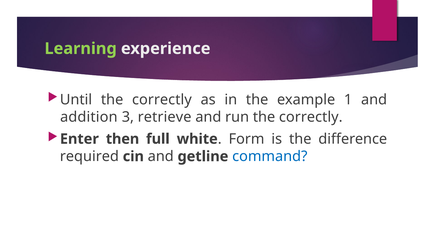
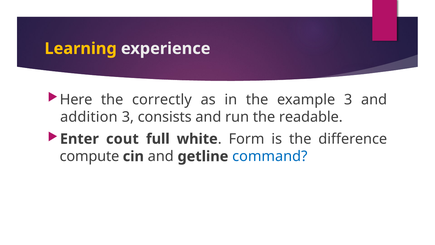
Learning colour: light green -> yellow
Until: Until -> Here
example 1: 1 -> 3
retrieve: retrieve -> consists
run the correctly: correctly -> readable
then: then -> cout
required: required -> compute
